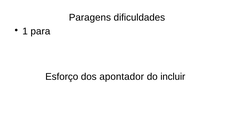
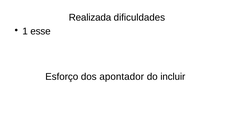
Paragens: Paragens -> Realizada
para: para -> esse
